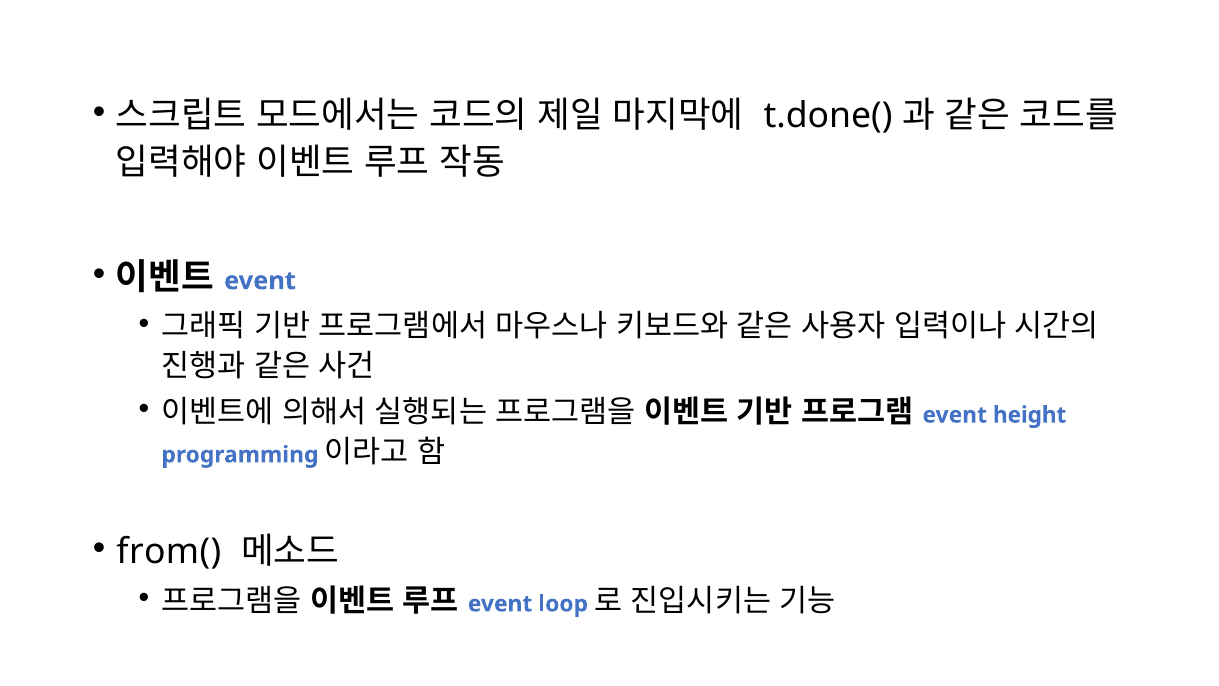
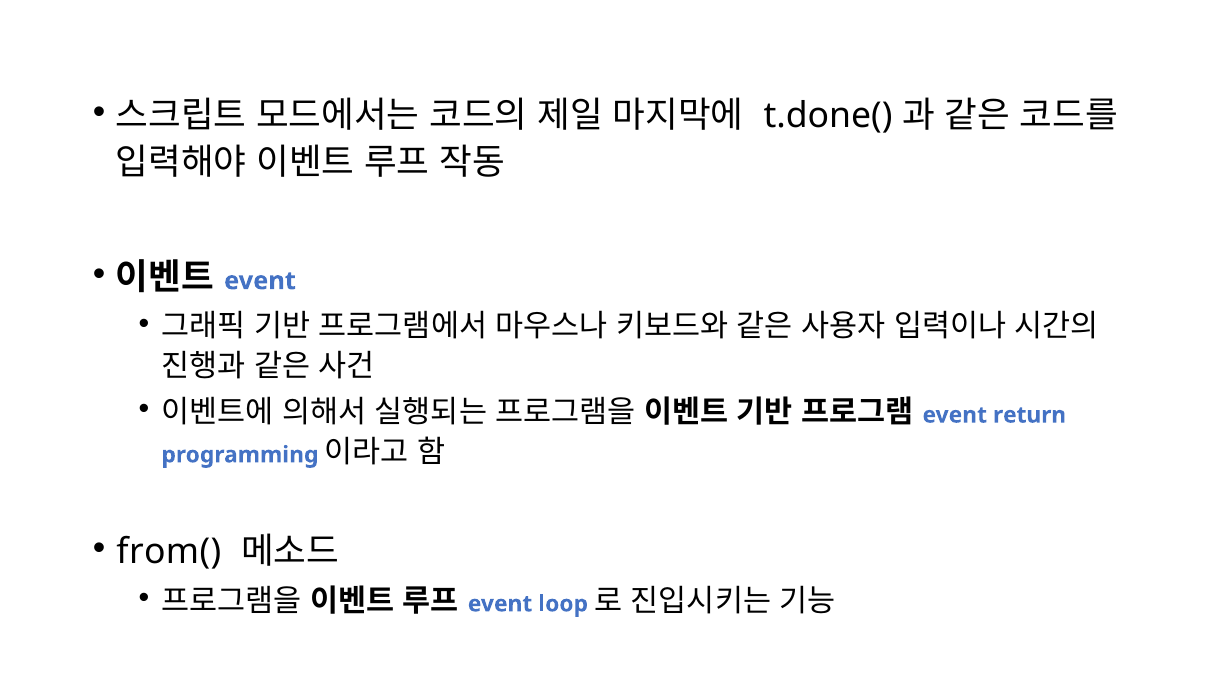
height: height -> return
